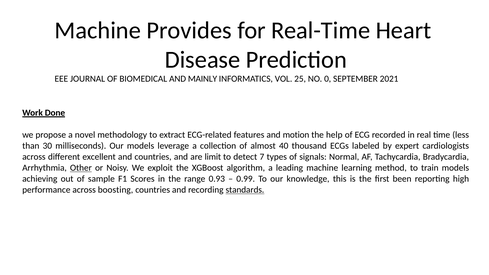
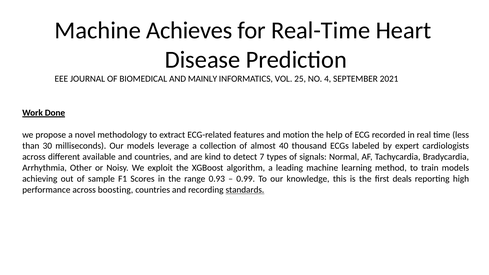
Provides: Provides -> Achieves
0: 0 -> 4
excellent: excellent -> available
limit: limit -> kind
Other underline: present -> none
been: been -> deals
